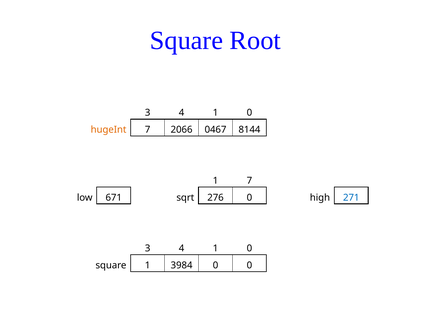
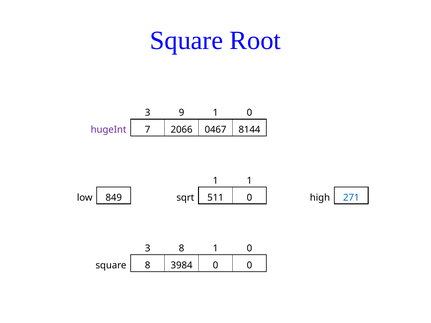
4 at (182, 113): 4 -> 9
hugeInt colour: orange -> purple
1 7: 7 -> 1
671: 671 -> 849
276: 276 -> 511
4 at (182, 249): 4 -> 8
square 1: 1 -> 8
